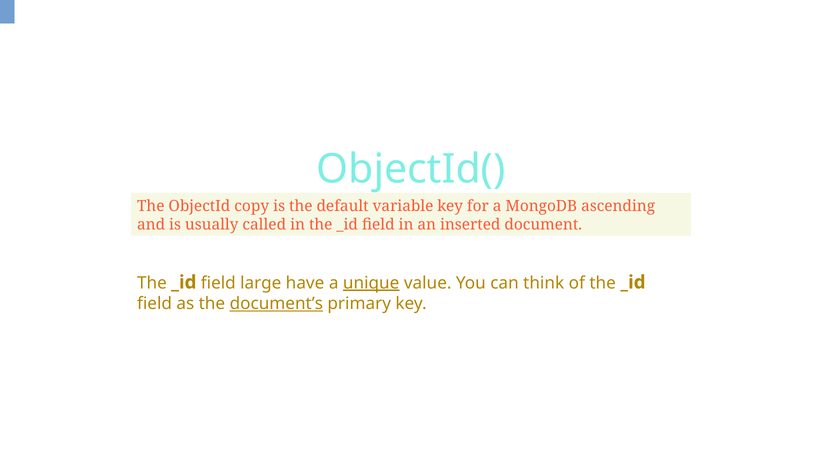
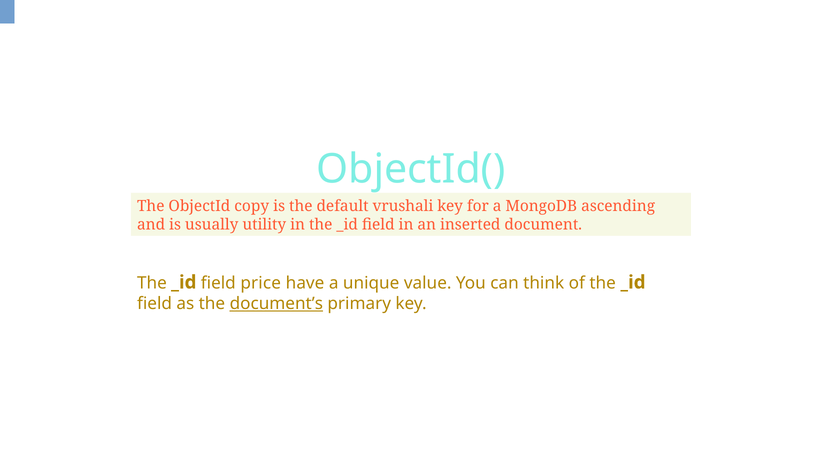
variable: variable -> vrushali
called: called -> utility
large: large -> price
unique underline: present -> none
